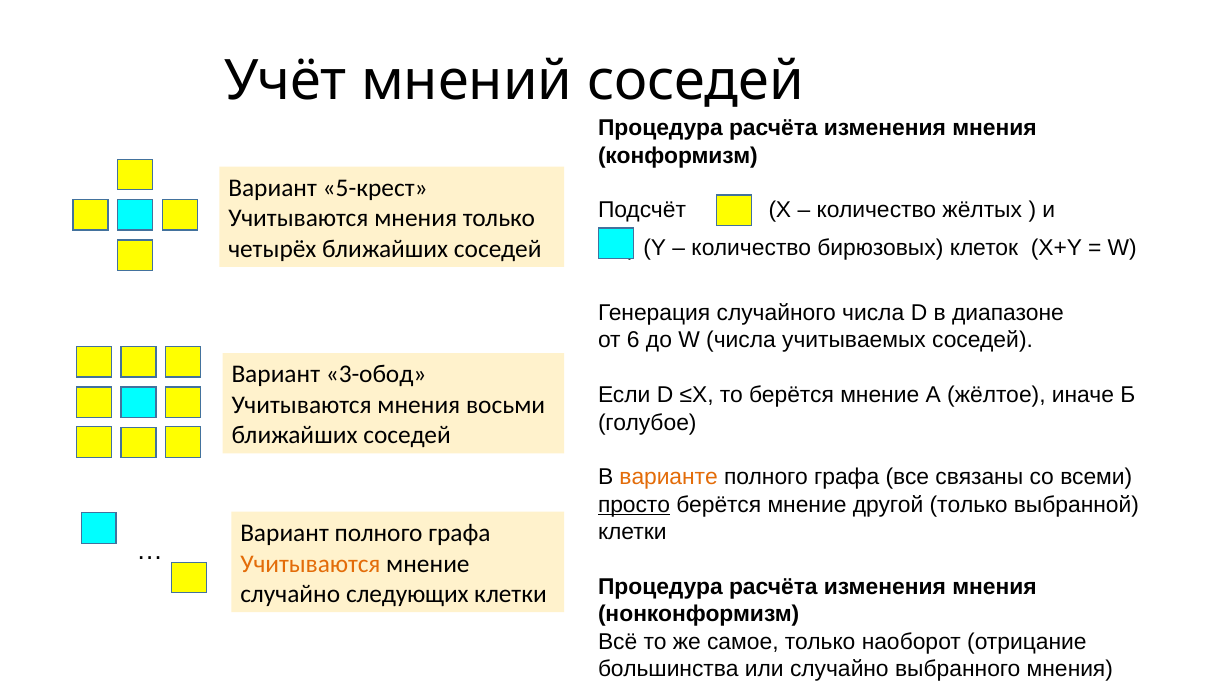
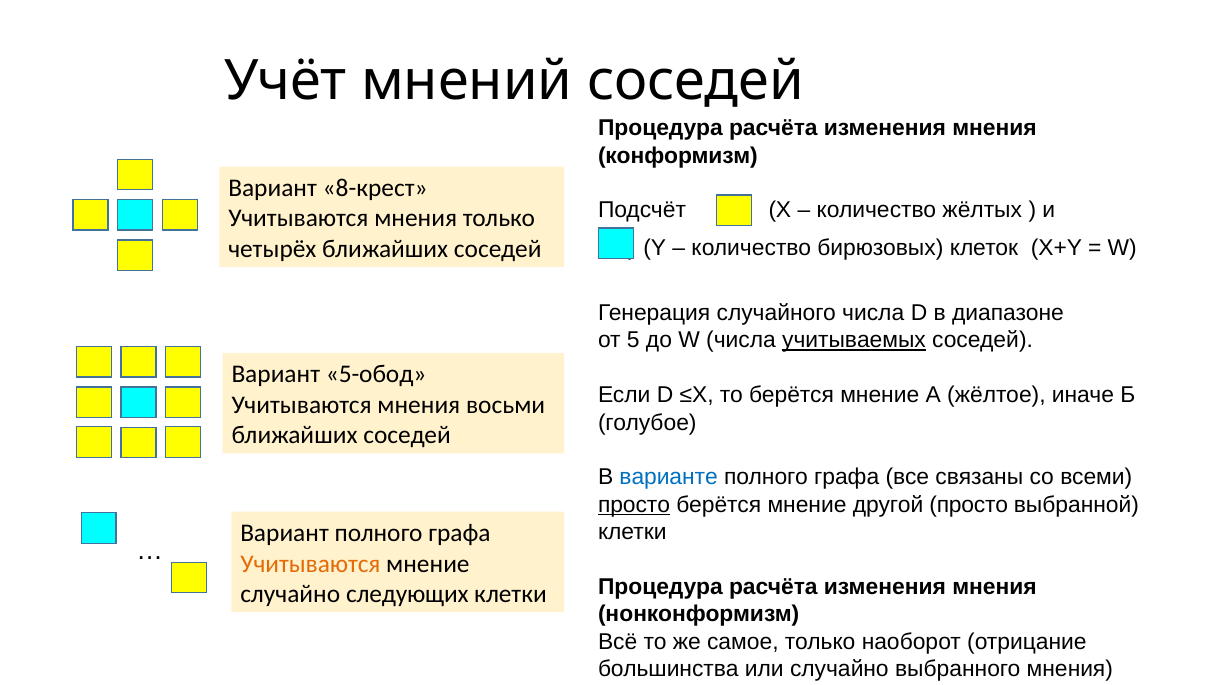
5-крест: 5-крест -> 8-крест
6: 6 -> 5
учитываемых underline: none -> present
3-обод: 3-обод -> 5-обод
варианте colour: orange -> blue
другой только: только -> просто
